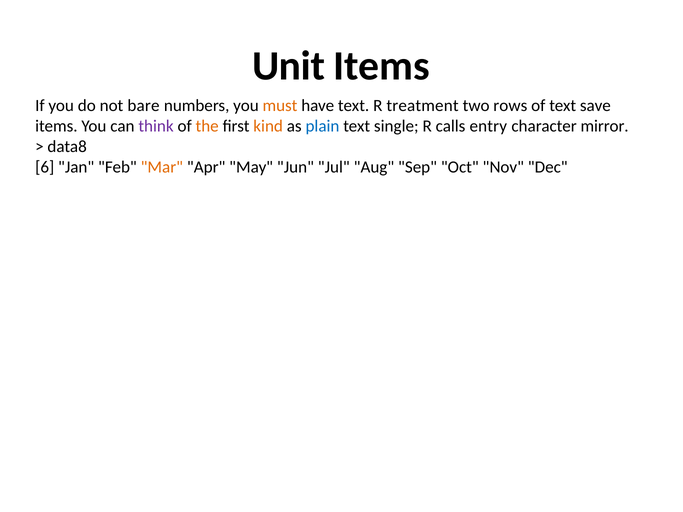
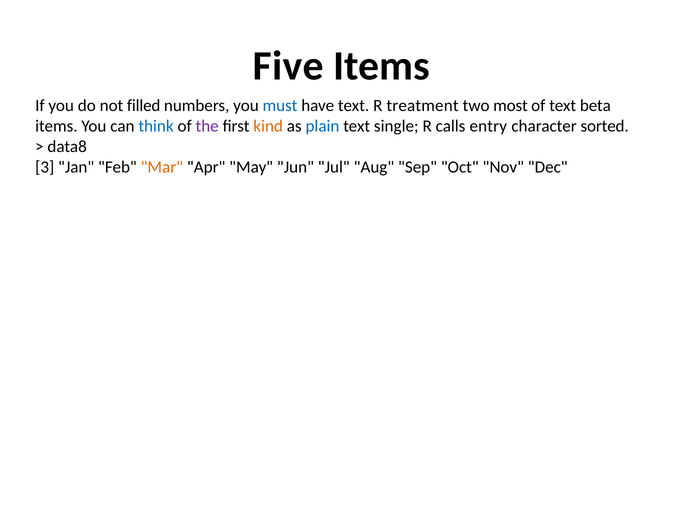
Unit: Unit -> Five
bare: bare -> filled
must colour: orange -> blue
rows: rows -> most
save: save -> beta
think colour: purple -> blue
the colour: orange -> purple
mirror: mirror -> sorted
6: 6 -> 3
